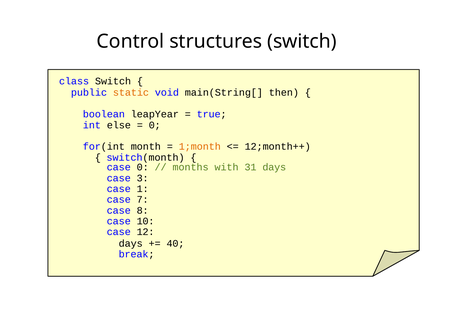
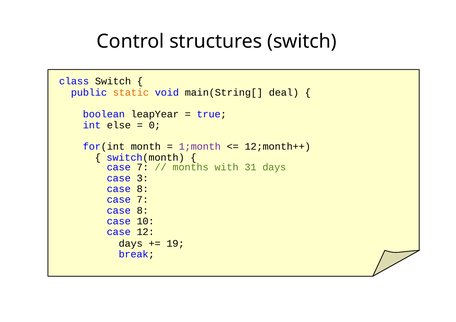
then: then -> deal
1;month colour: orange -> purple
0 at (143, 167): 0 -> 7
1 at (143, 189): 1 -> 8
40: 40 -> 19
